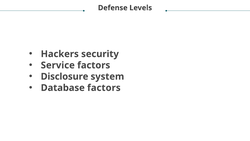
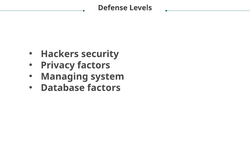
Service: Service -> Privacy
Disclosure: Disclosure -> Managing
